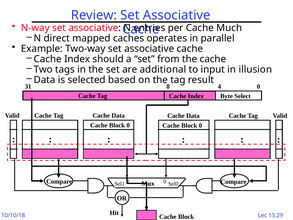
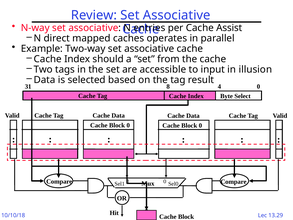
Much: Much -> Assist
additional: additional -> accessible
